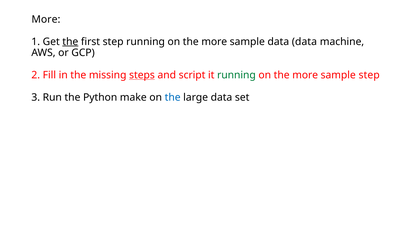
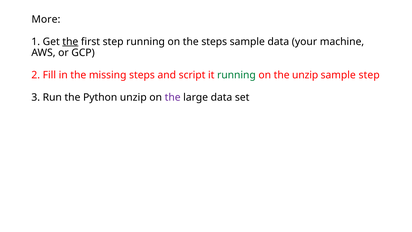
more at (214, 42): more -> steps
data data: data -> your
steps at (142, 75) underline: present -> none
more at (305, 75): more -> unzip
Python make: make -> unzip
the at (173, 97) colour: blue -> purple
